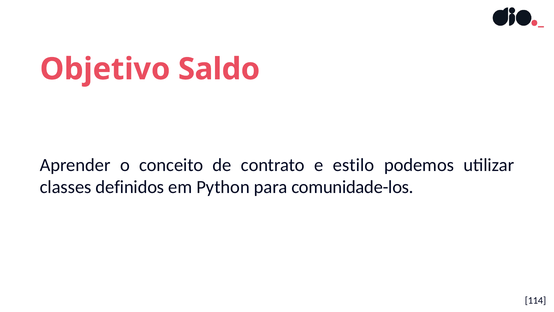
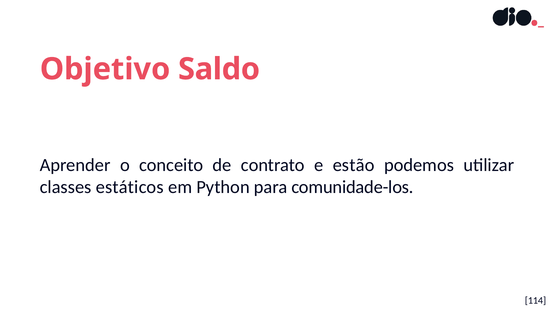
estilo: estilo -> estão
definidos: definidos -> estáticos
